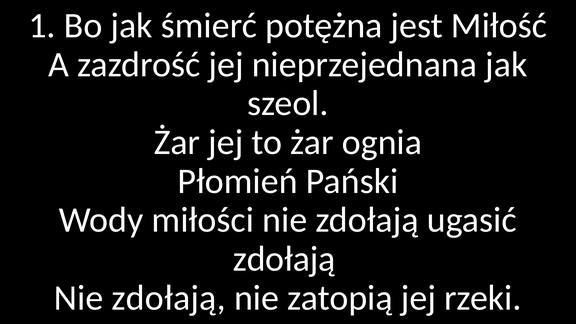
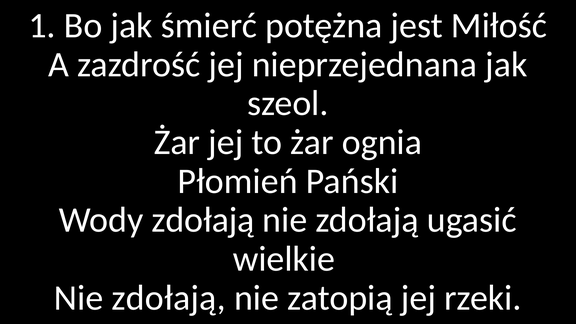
Wody miłości: miłości -> zdołają
zdołają at (284, 259): zdołają -> wielkie
